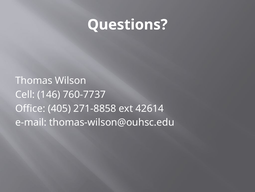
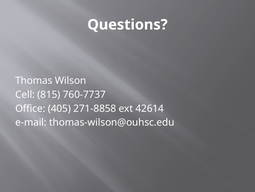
146: 146 -> 815
